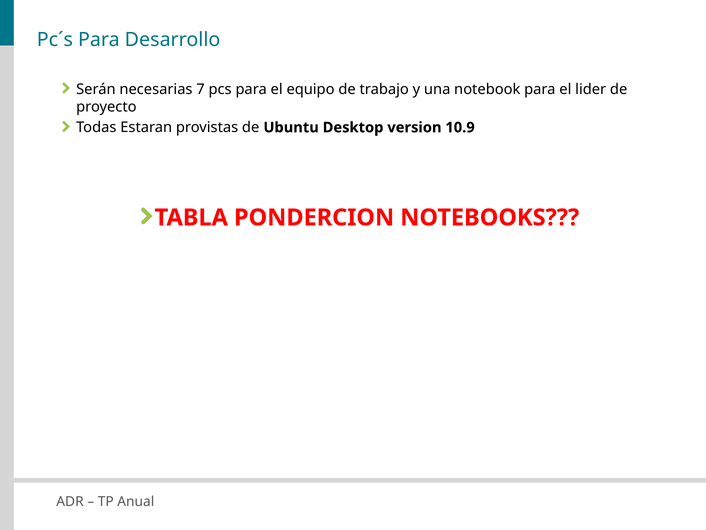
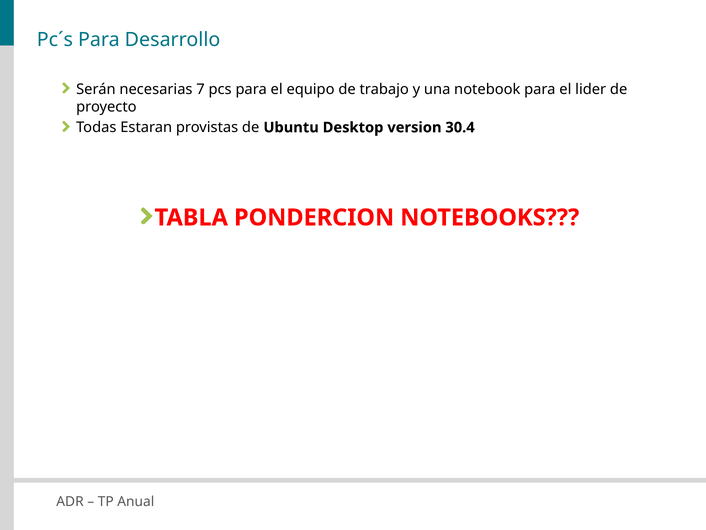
10.9: 10.9 -> 30.4
